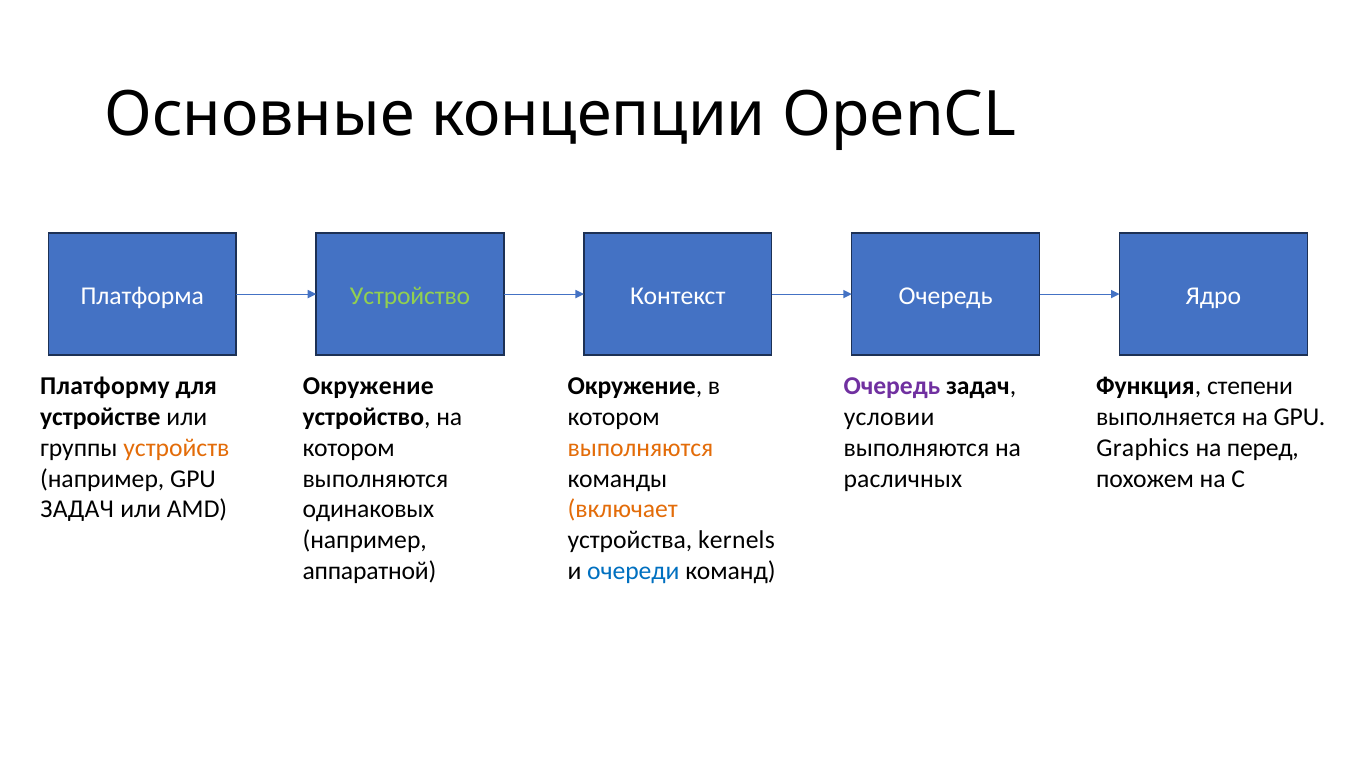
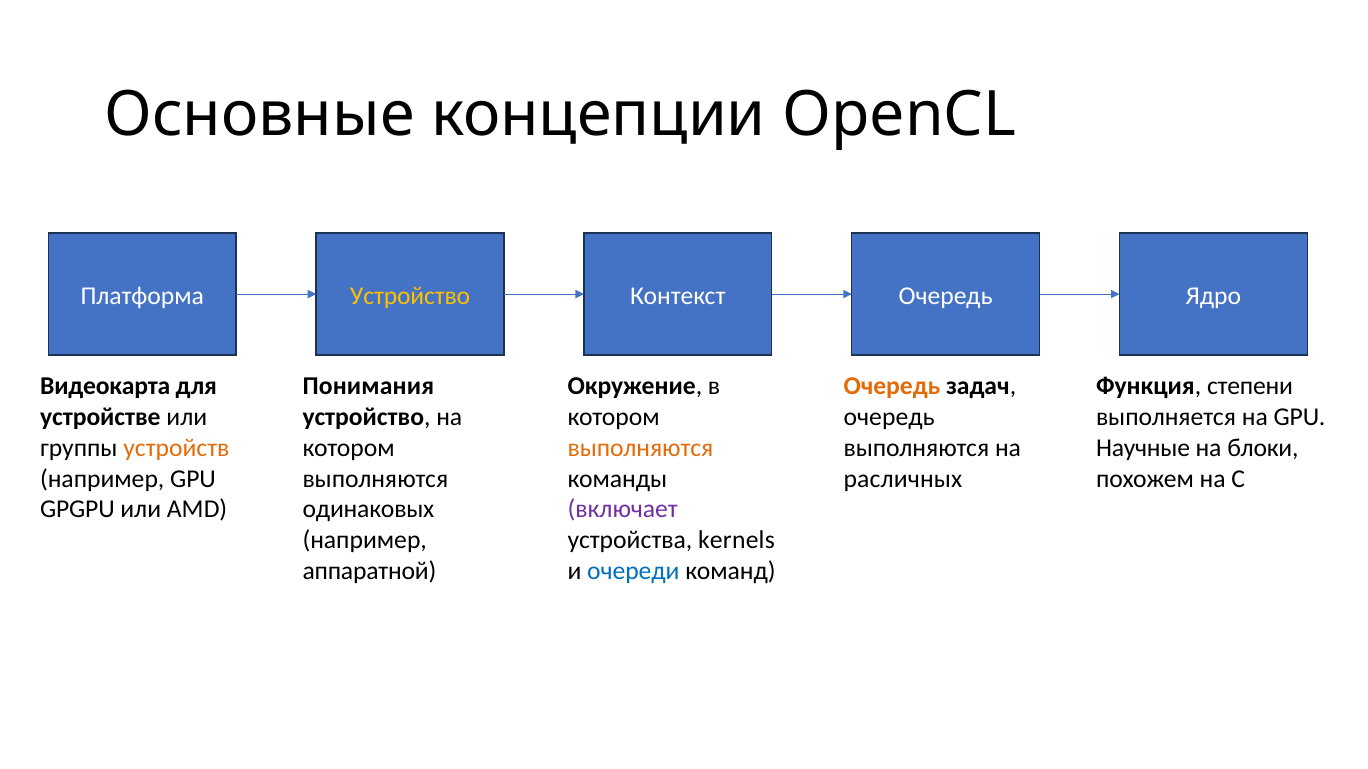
Устройство at (410, 296) colour: light green -> yellow
Платформу: Платформу -> Видеокарта
Окружение at (368, 387): Окружение -> Понимания
Очередь at (892, 387) colour: purple -> orange
условии at (889, 417): условии -> очередь
Graphics: Graphics -> Научные
перед: перед -> блоки
ЗАДАЧ at (77, 510): ЗАДАЧ -> GPGPU
включает colour: orange -> purple
